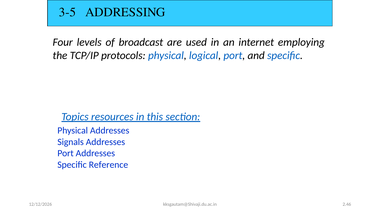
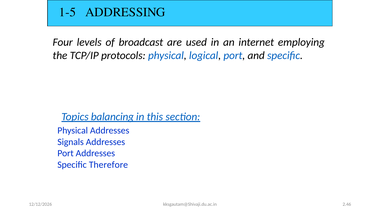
3-5: 3-5 -> 1-5
resources: resources -> balancing
Reference: Reference -> Therefore
